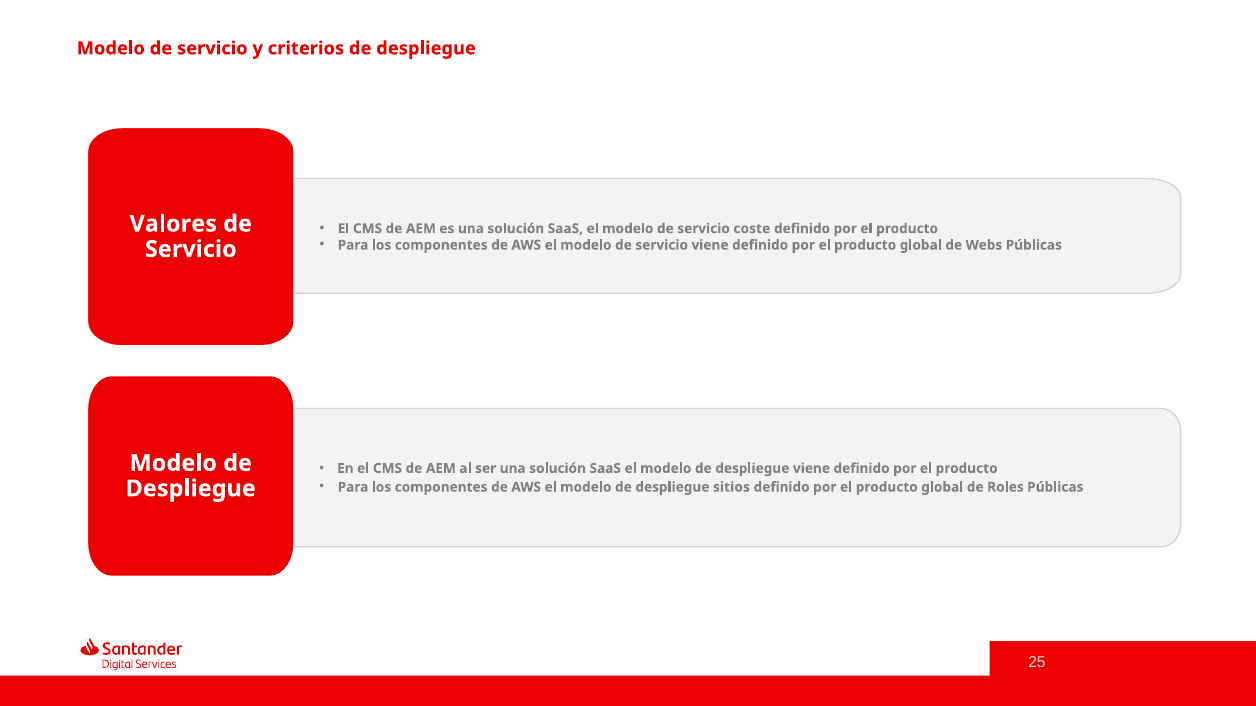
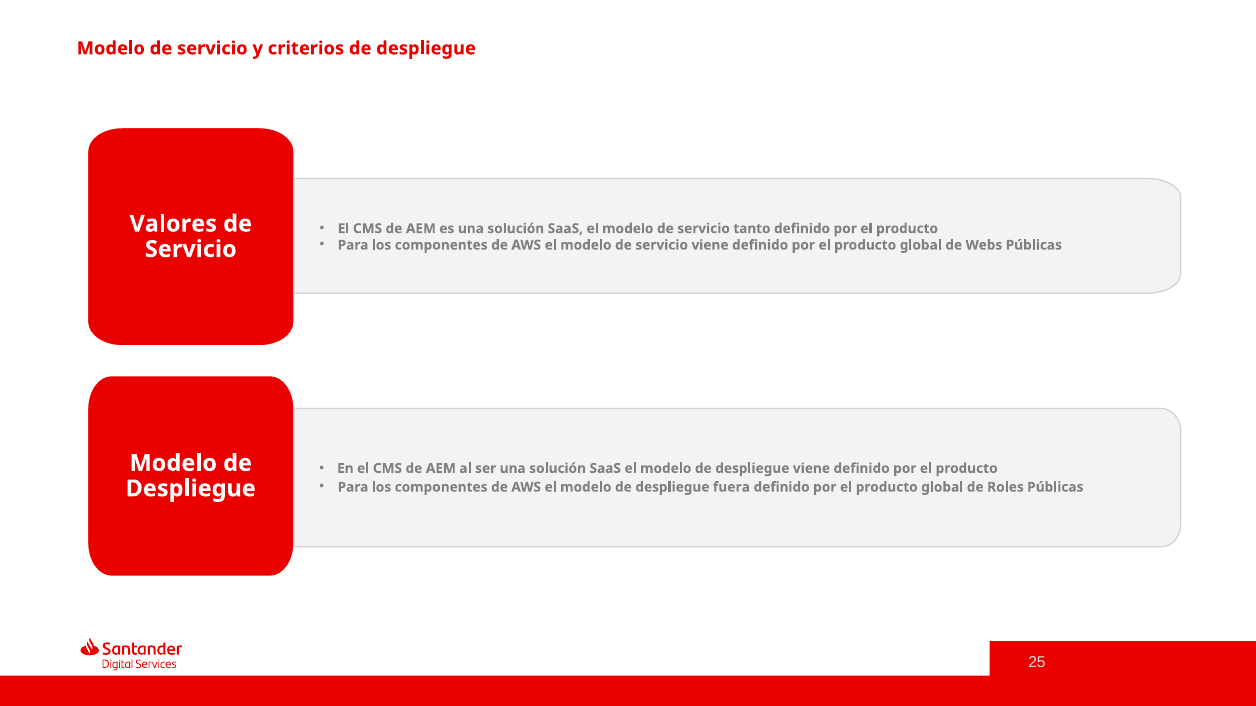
coste: coste -> tanto
sitios: sitios -> fuera
